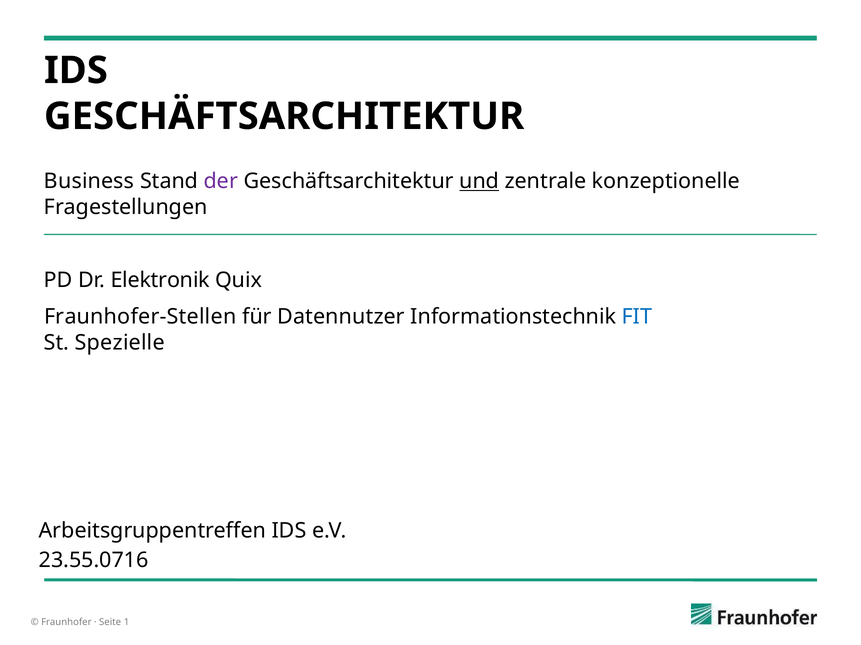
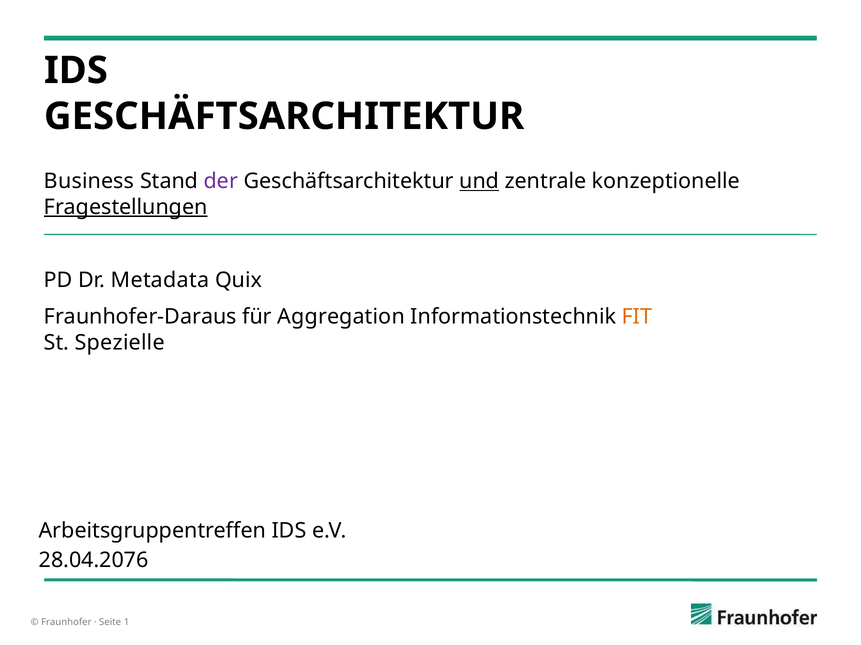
Fragestellungen underline: none -> present
Elektronik: Elektronik -> Metadata
Fraunhofer-Stellen: Fraunhofer-Stellen -> Fraunhofer-Daraus
Datennutzer: Datennutzer -> Aggregation
FIT colour: blue -> orange
23.55.0716: 23.55.0716 -> 28.04.2076
